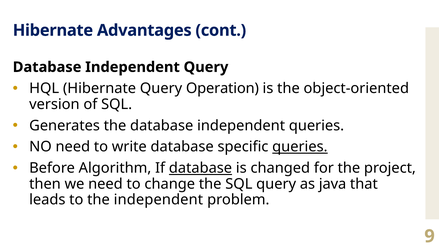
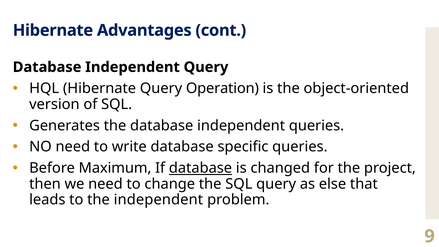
queries at (300, 147) underline: present -> none
Algorithm: Algorithm -> Maximum
java: java -> else
